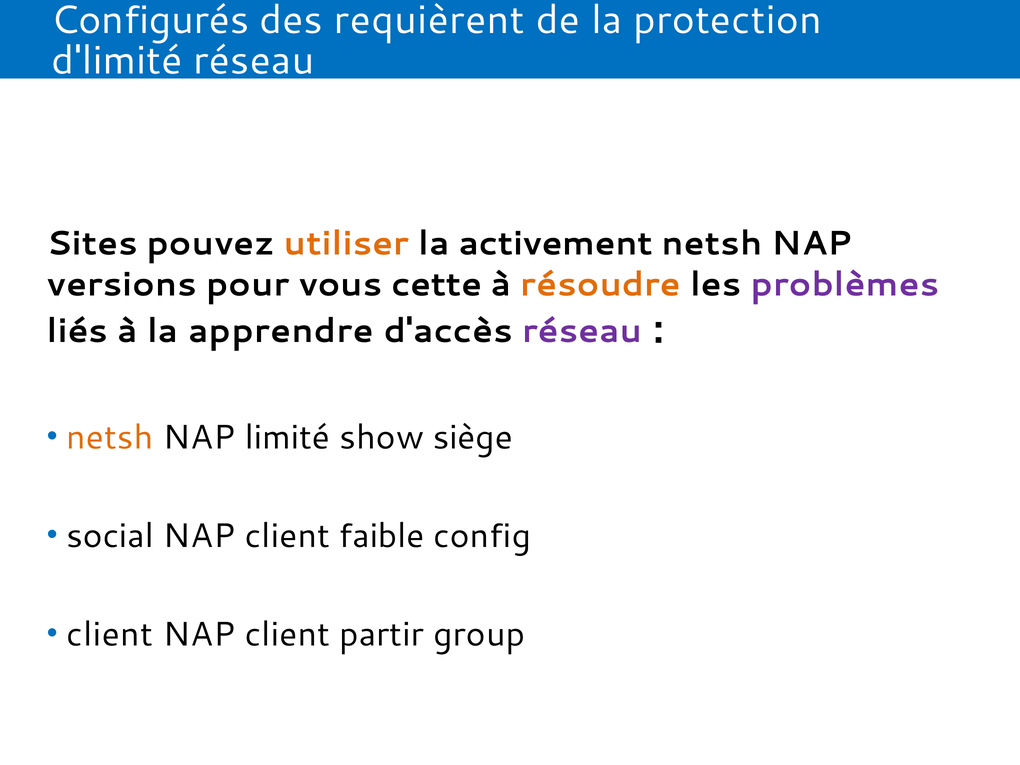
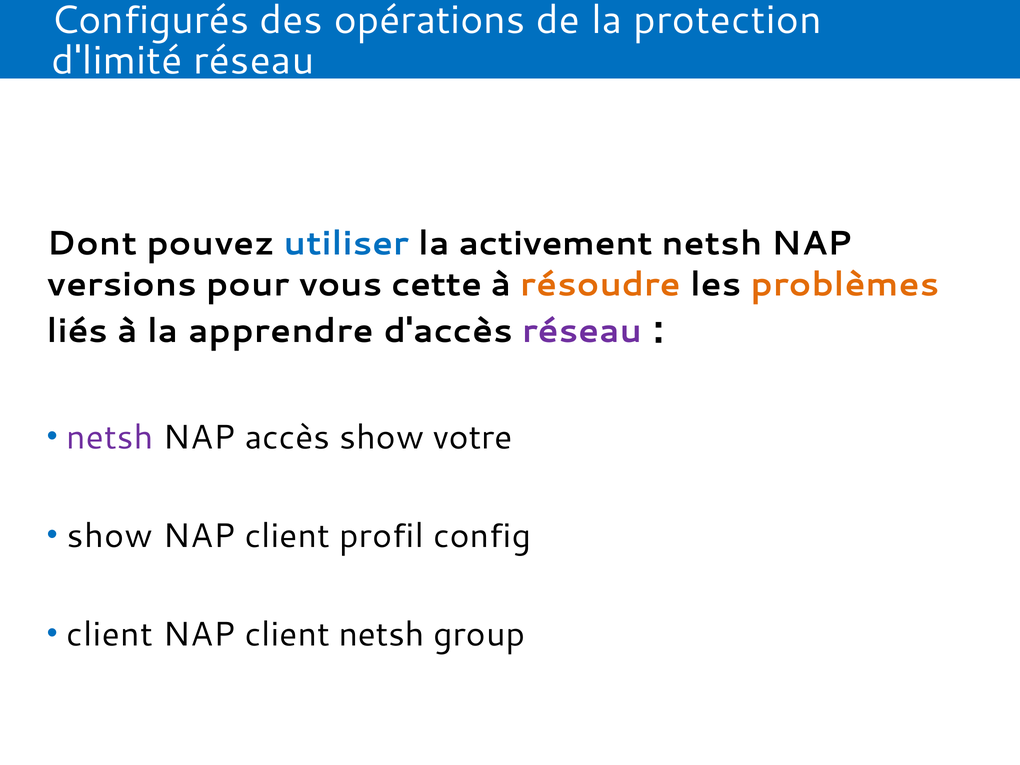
requièrent: requièrent -> opérations
Sites: Sites -> Dont
utiliser colour: orange -> blue
problèmes colour: purple -> orange
netsh at (110, 437) colour: orange -> purple
limité: limité -> accès
siège: siège -> votre
social at (110, 536): social -> show
faible: faible -> profil
client partir: partir -> netsh
